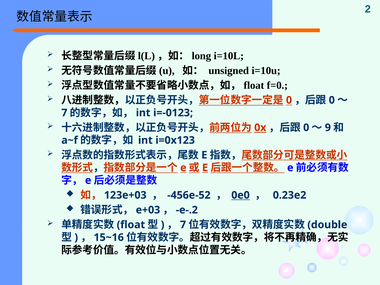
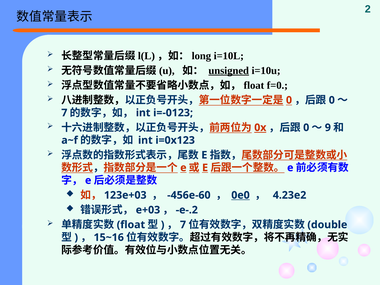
unsigned underline: none -> present
-456e-52: -456e-52 -> -456e-60
0.23e2: 0.23e2 -> 4.23e2
